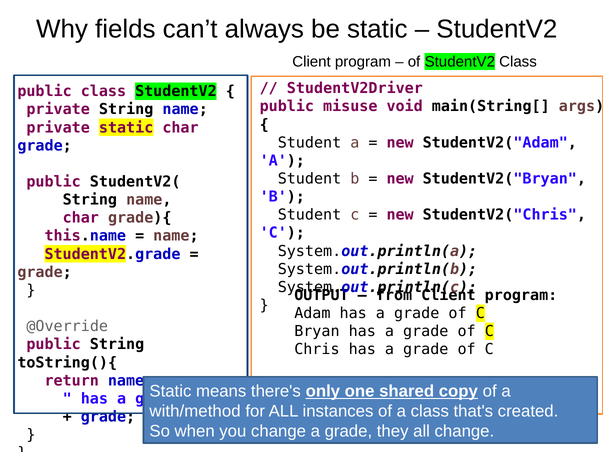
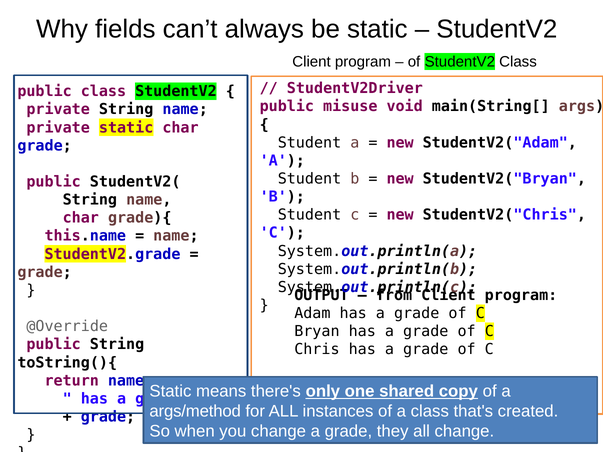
with/method: with/method -> args/method
